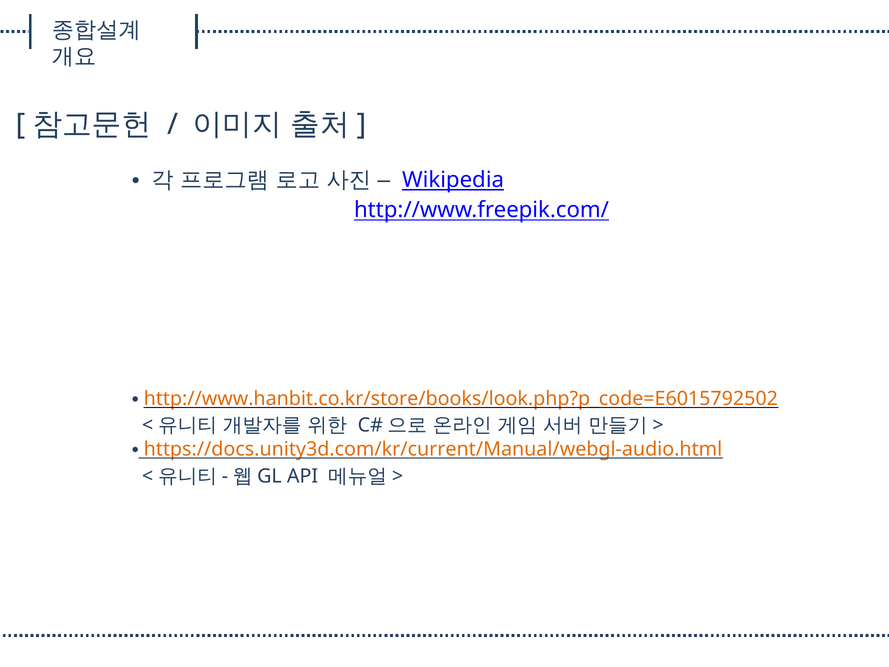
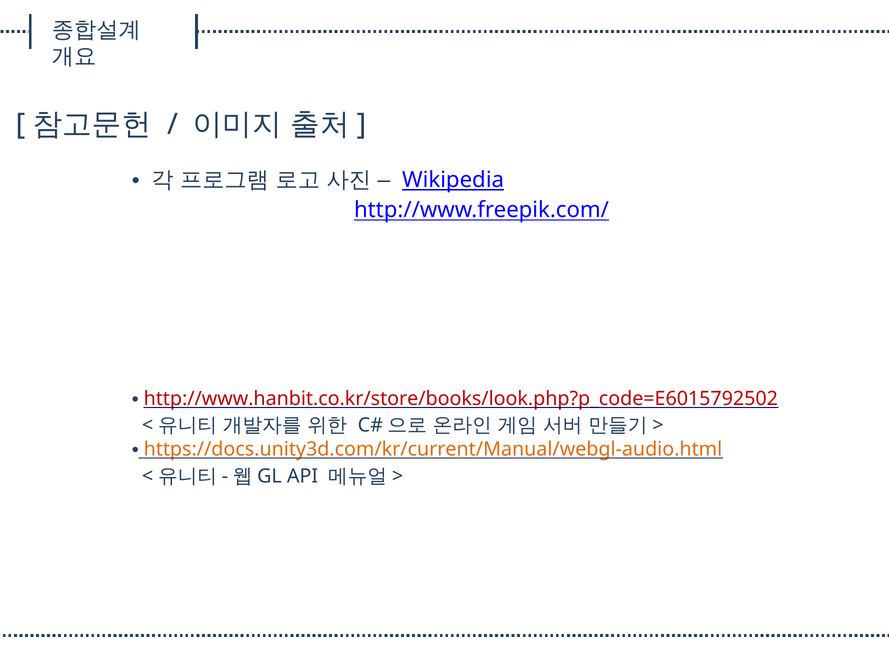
http://www.hanbit.co.kr/store/books/look.php?p_code=E6015792502 colour: orange -> red
